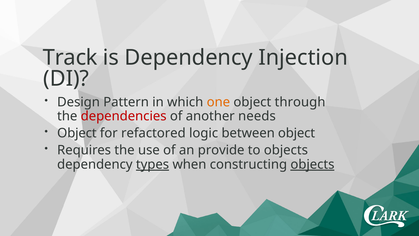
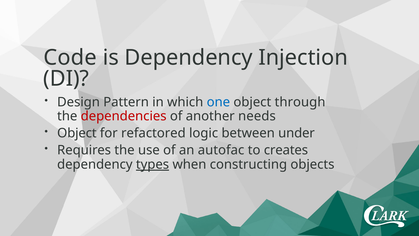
Track: Track -> Code
one colour: orange -> blue
between object: object -> under
provide: provide -> autofac
to objects: objects -> creates
objects at (312, 164) underline: present -> none
